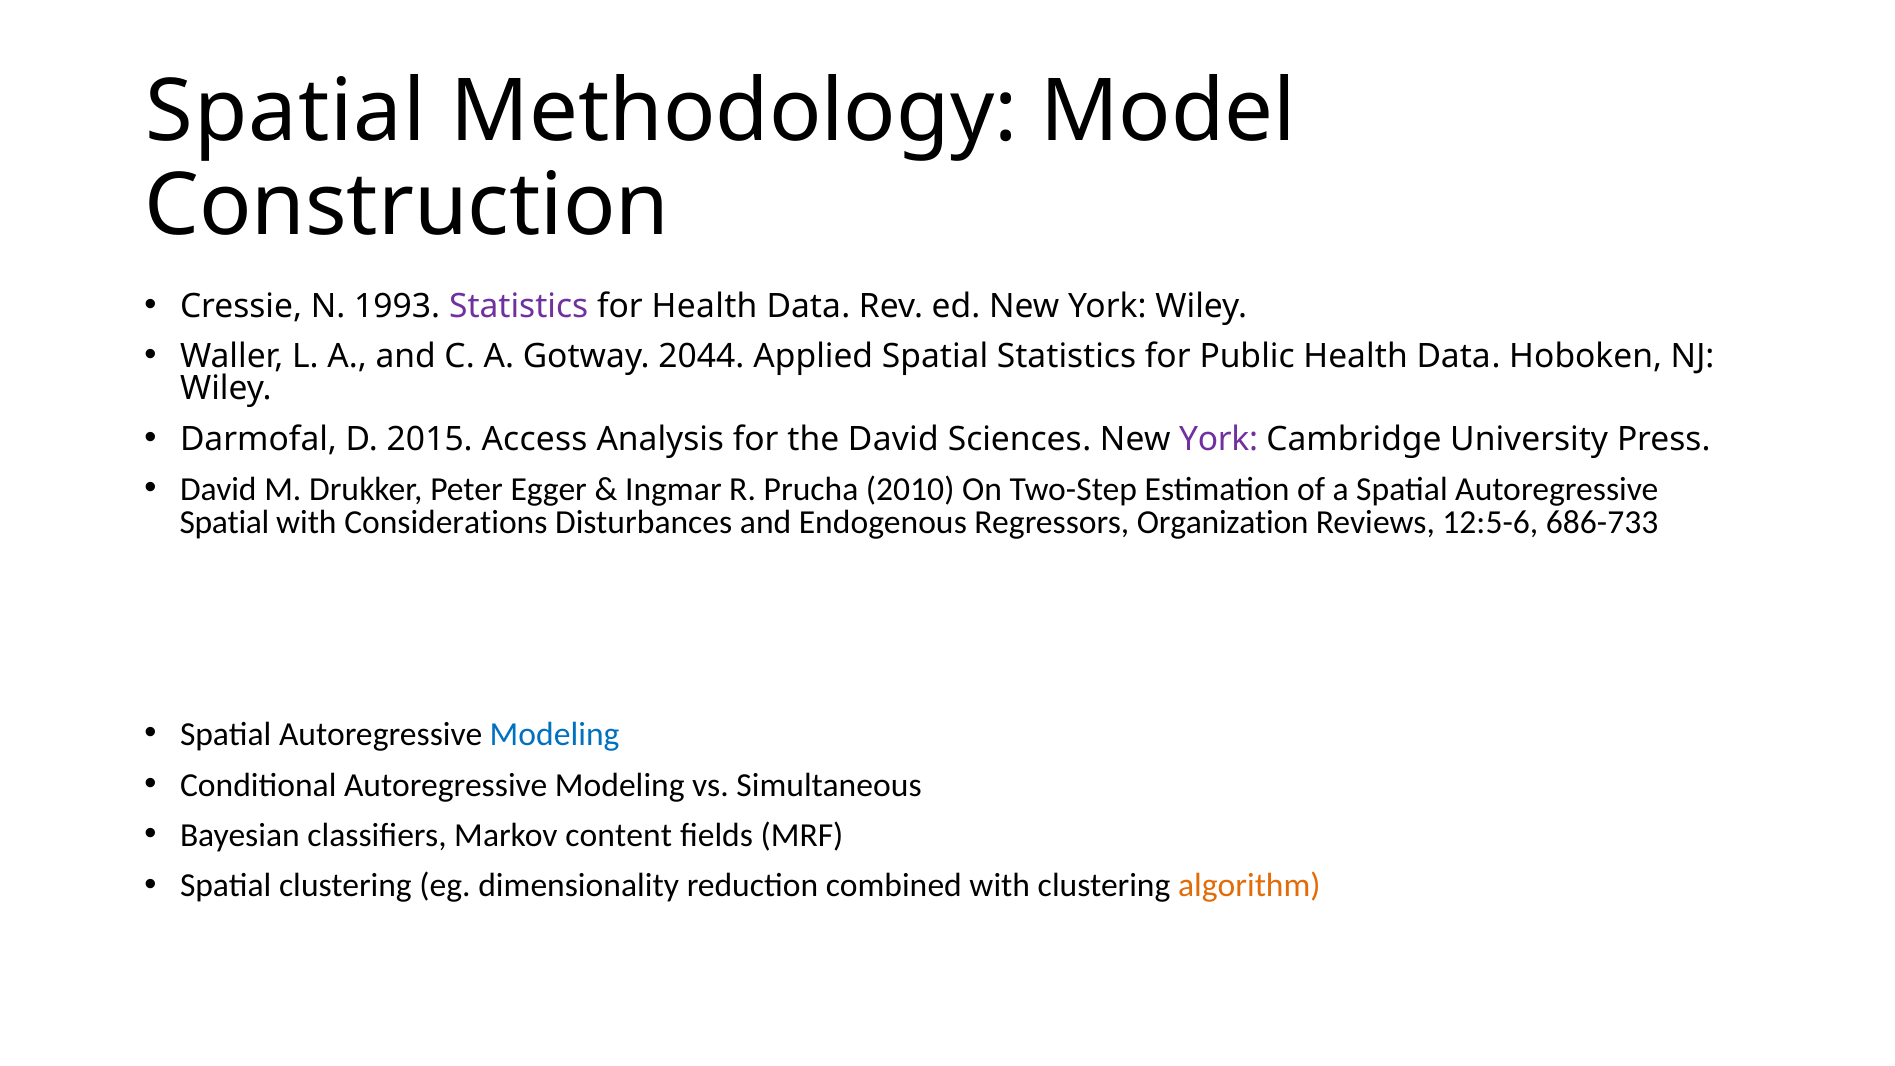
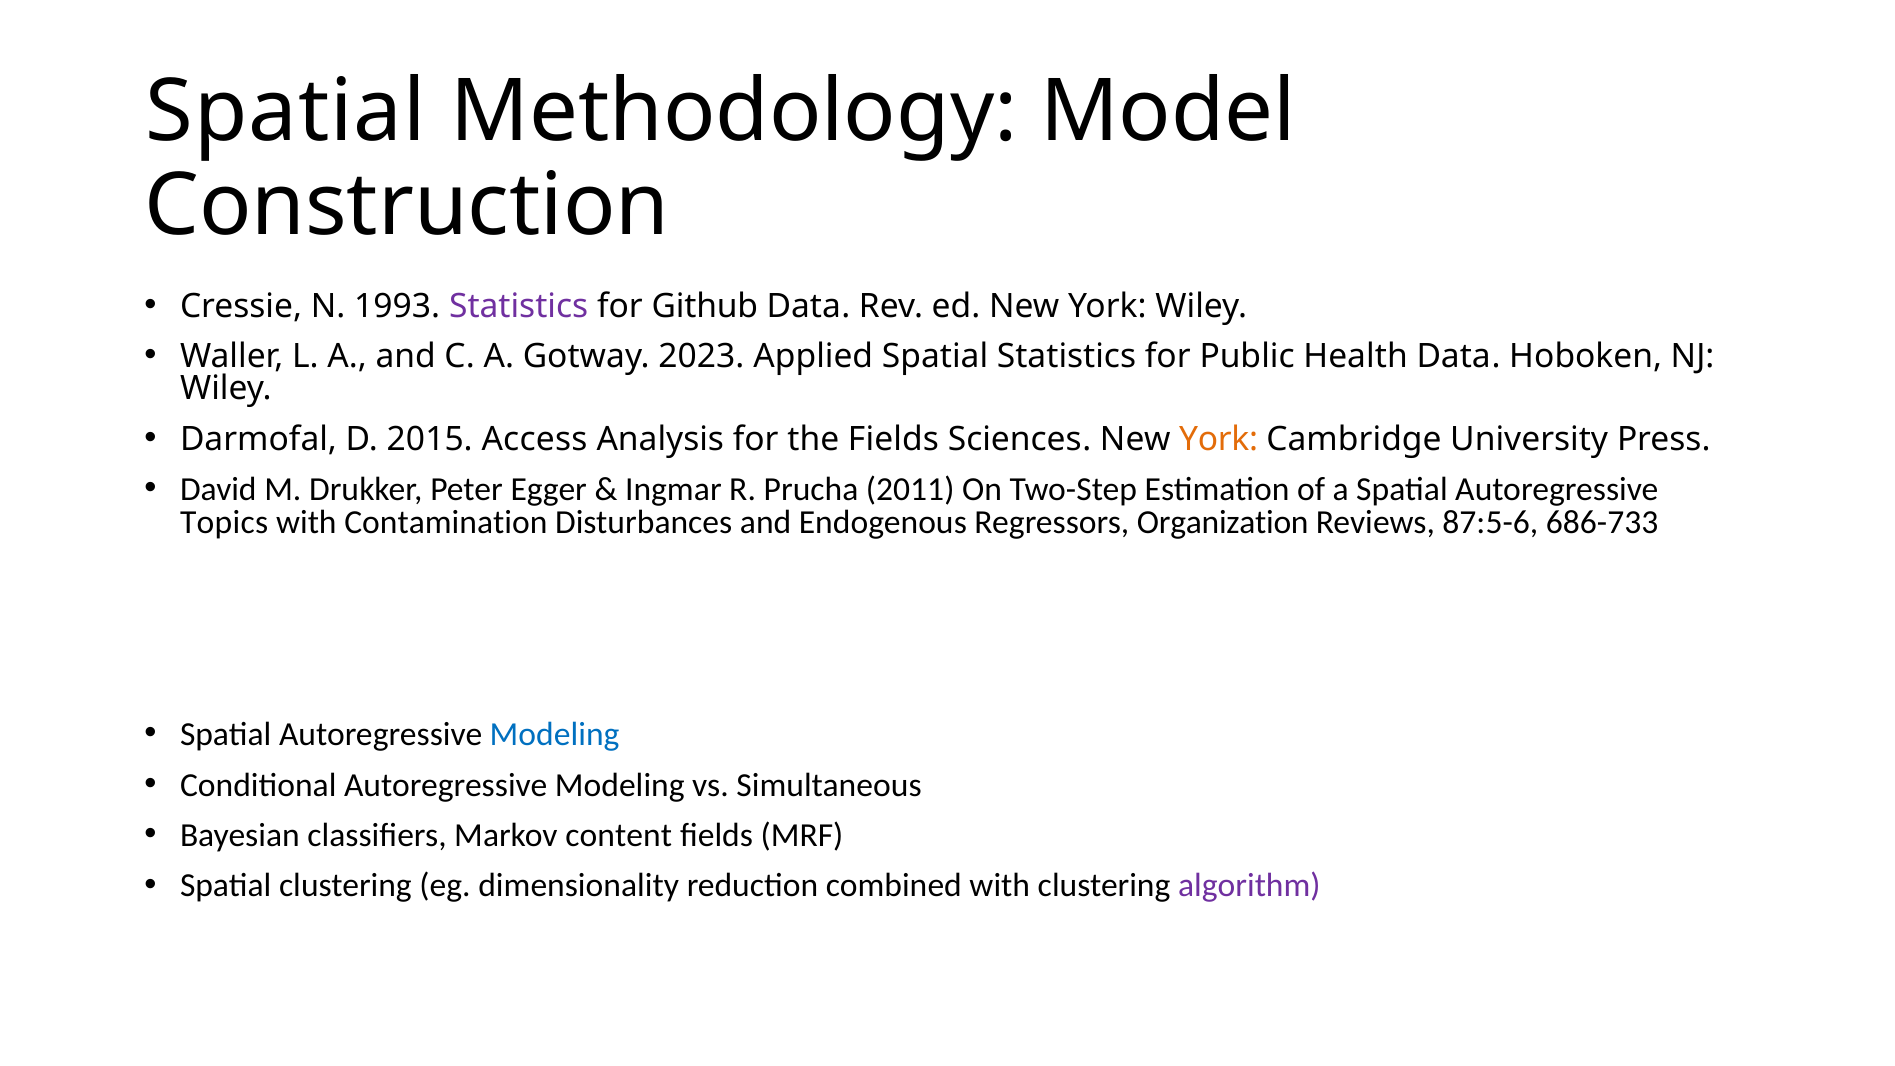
for Health: Health -> Github
2044: 2044 -> 2023
the David: David -> Fields
York at (1219, 439) colour: purple -> orange
2010: 2010 -> 2011
Spatial at (224, 522): Spatial -> Topics
Considerations: Considerations -> Contamination
12:5-6: 12:5-6 -> 87:5-6
algorithm colour: orange -> purple
